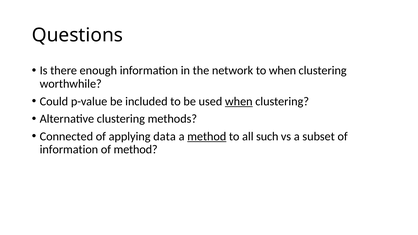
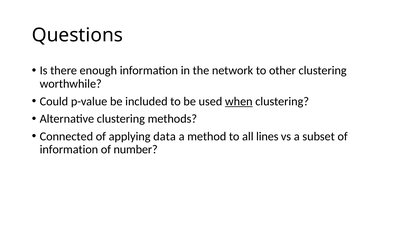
to when: when -> other
method at (207, 136) underline: present -> none
such: such -> lines
of method: method -> number
